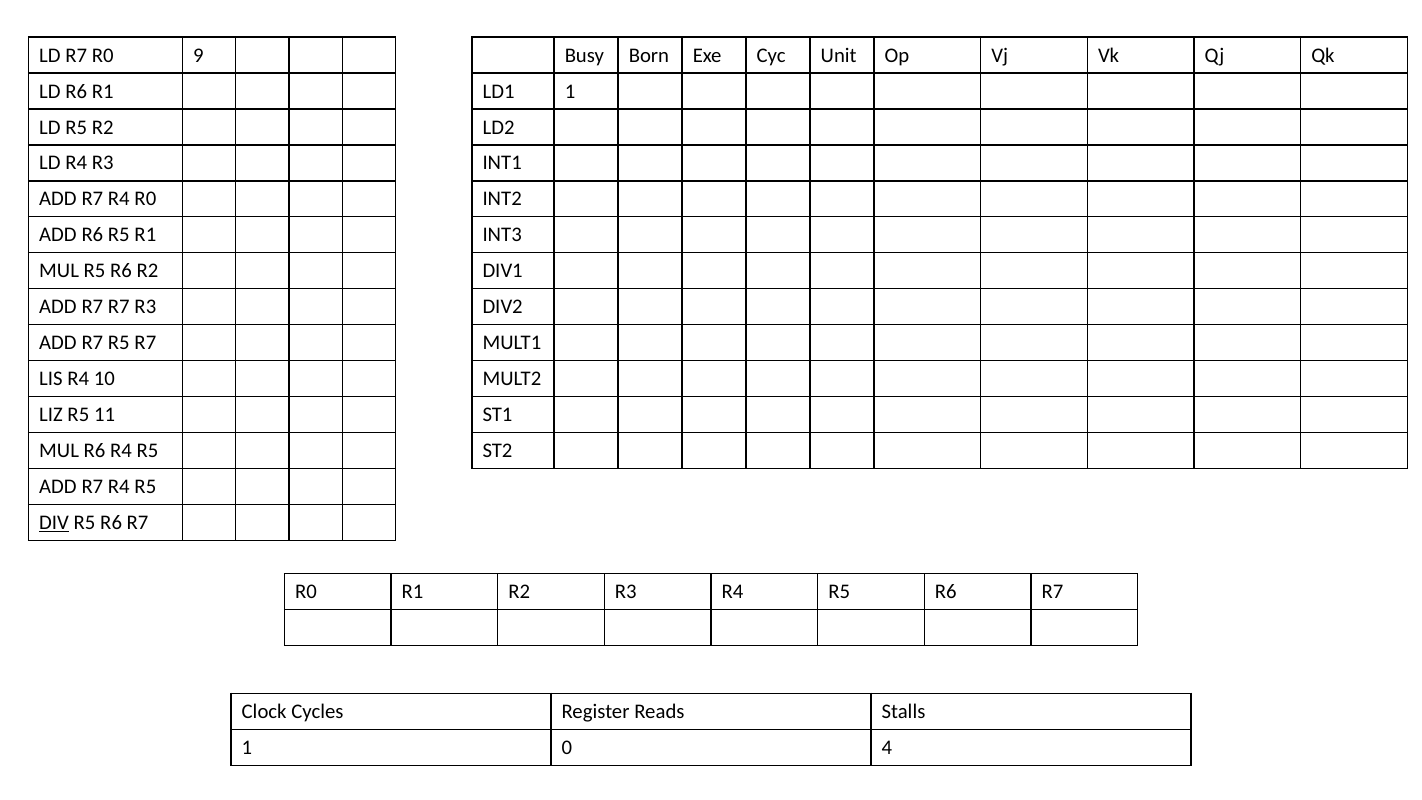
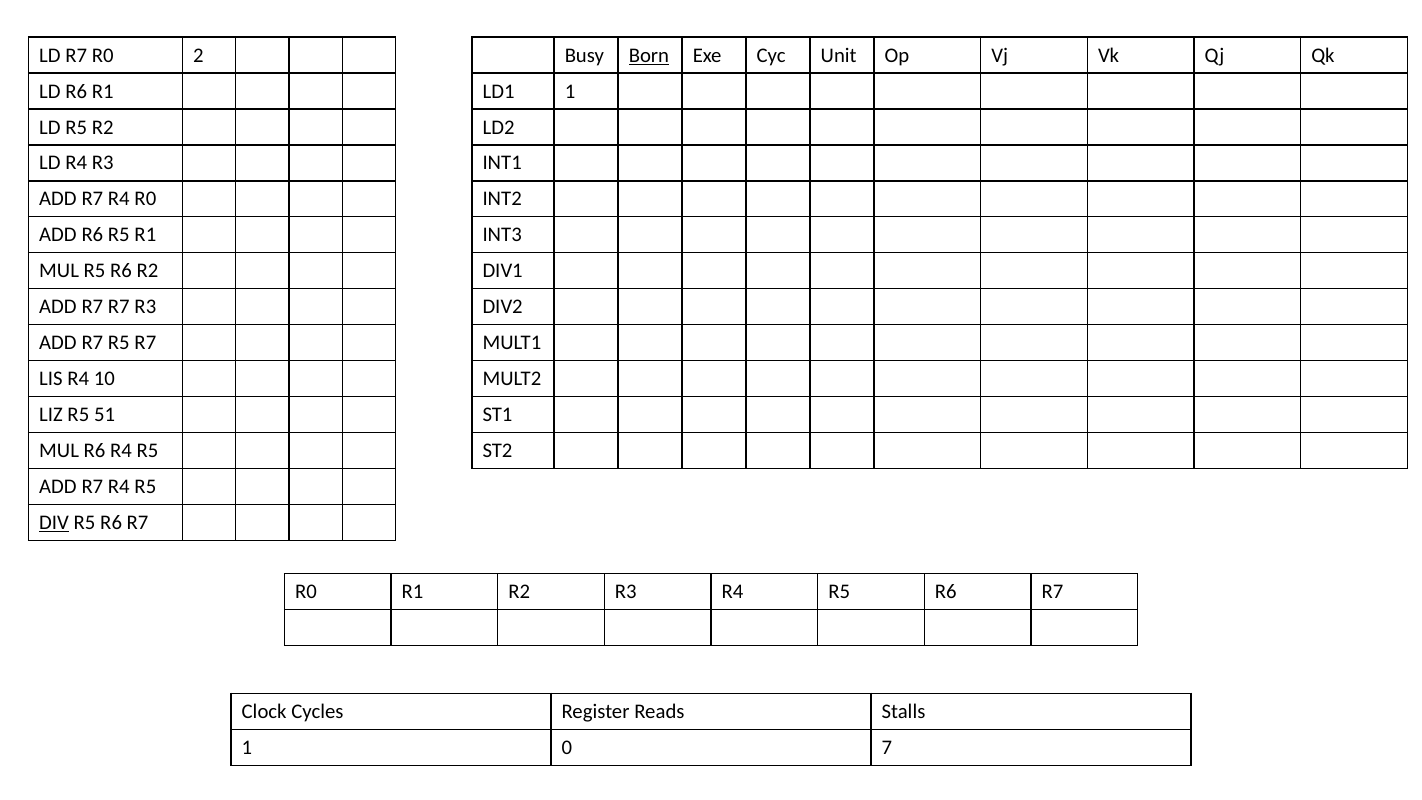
9: 9 -> 2
Born underline: none -> present
11: 11 -> 51
4: 4 -> 7
